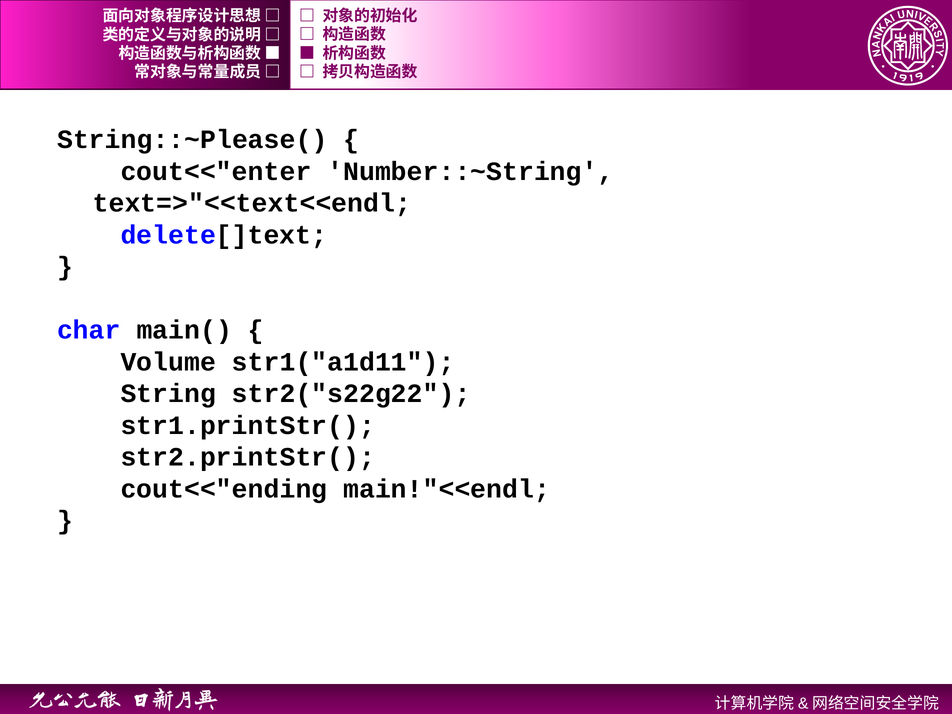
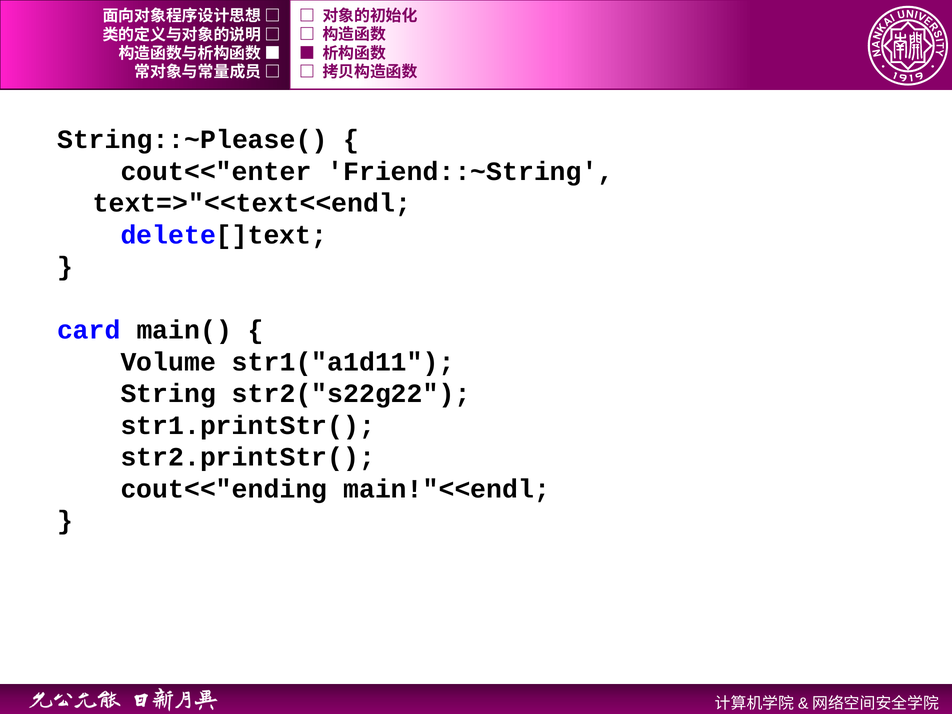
Number::~String: Number::~String -> Friend::~String
char: char -> card
